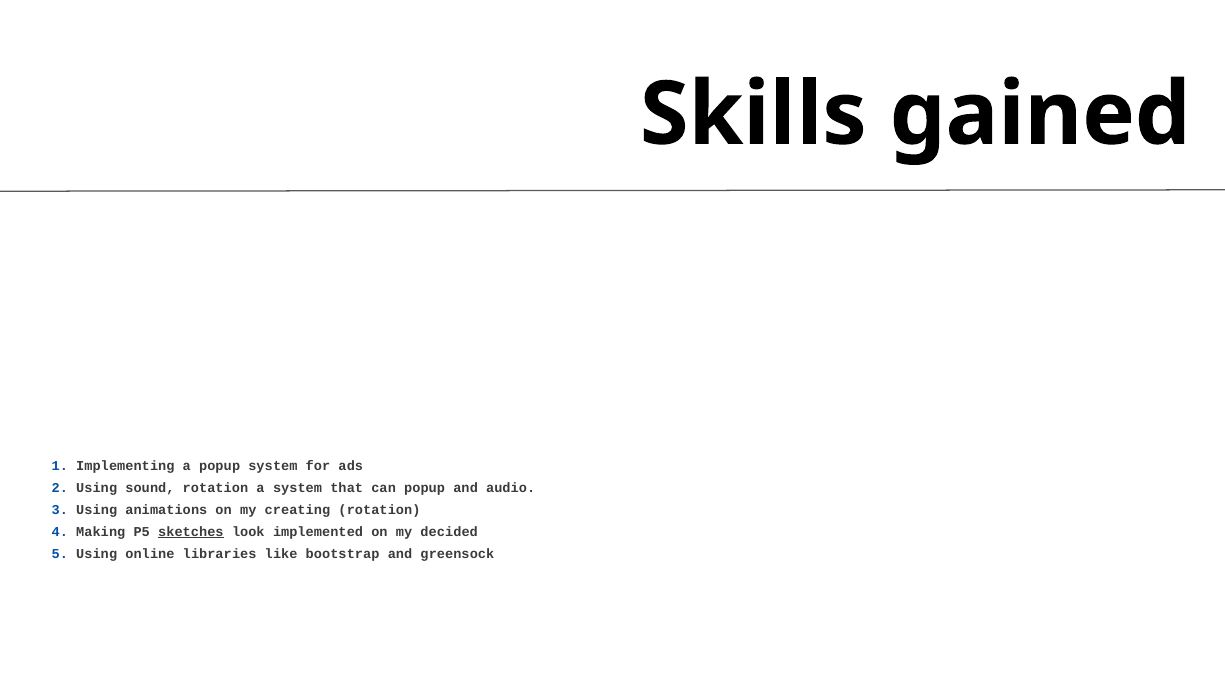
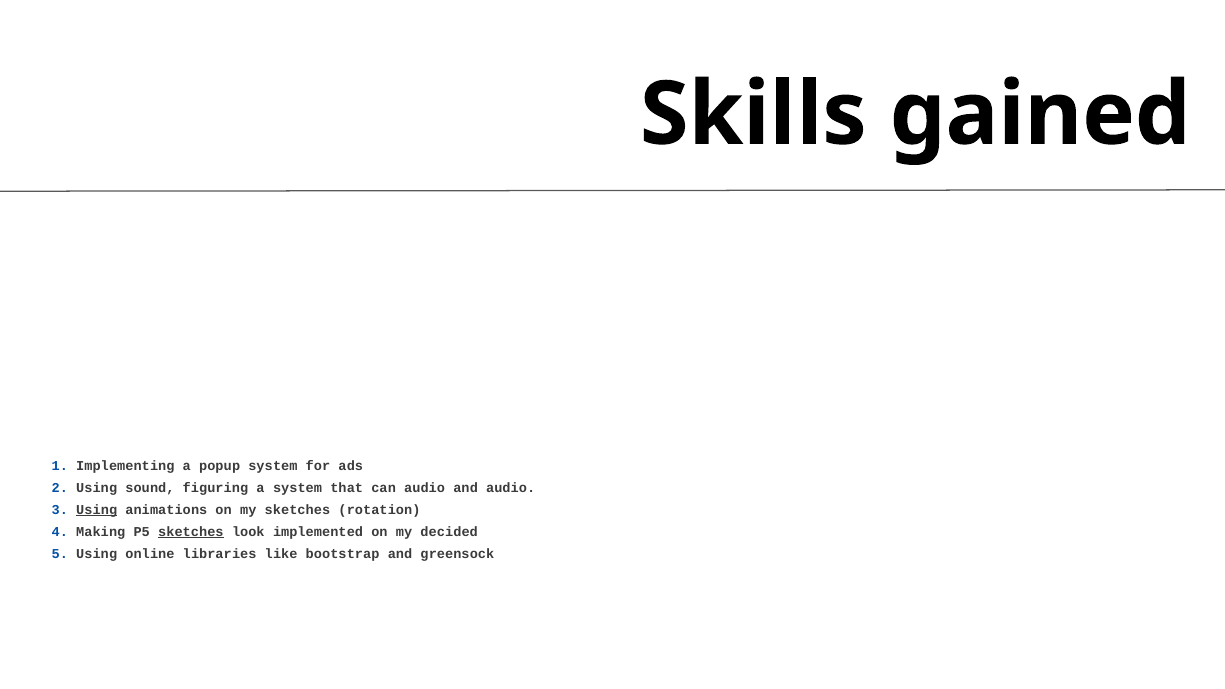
sound rotation: rotation -> figuring
can popup: popup -> audio
Using at (97, 510) underline: none -> present
my creating: creating -> sketches
